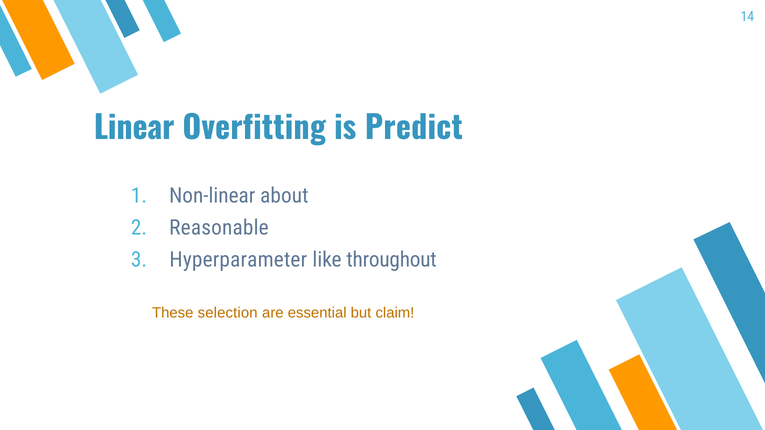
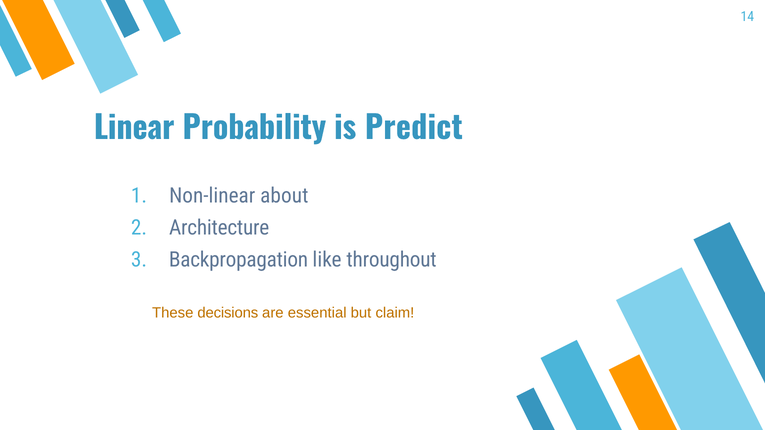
Overfitting: Overfitting -> Probability
Reasonable: Reasonable -> Architecture
Hyperparameter: Hyperparameter -> Backpropagation
selection: selection -> decisions
